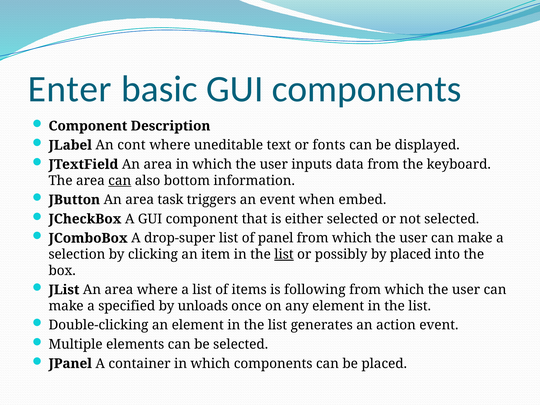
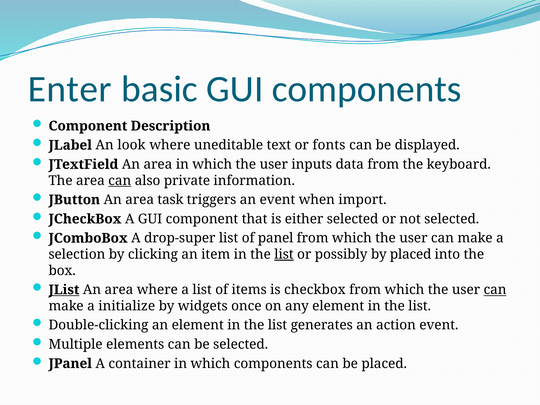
cont: cont -> look
bottom: bottom -> private
embed: embed -> import
JList underline: none -> present
following: following -> checkbox
can at (495, 290) underline: none -> present
specified: specified -> initialize
unloads: unloads -> widgets
